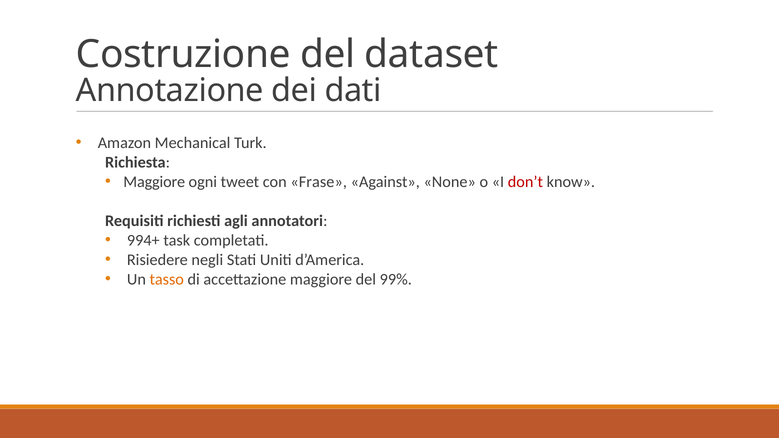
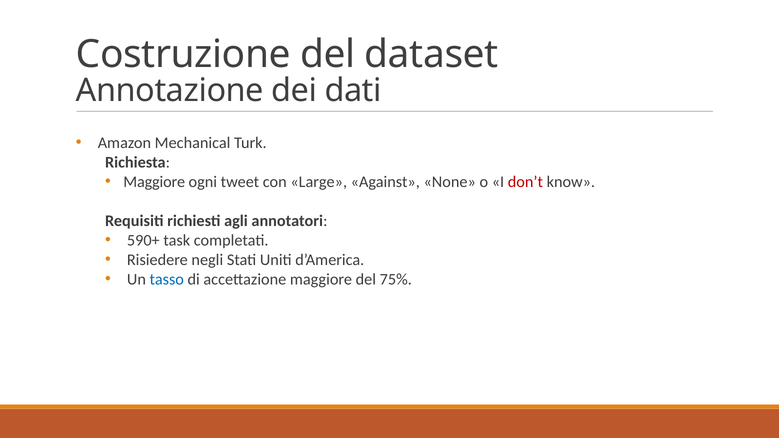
Frase: Frase -> Large
994+: 994+ -> 590+
tasso colour: orange -> blue
99%: 99% -> 75%
